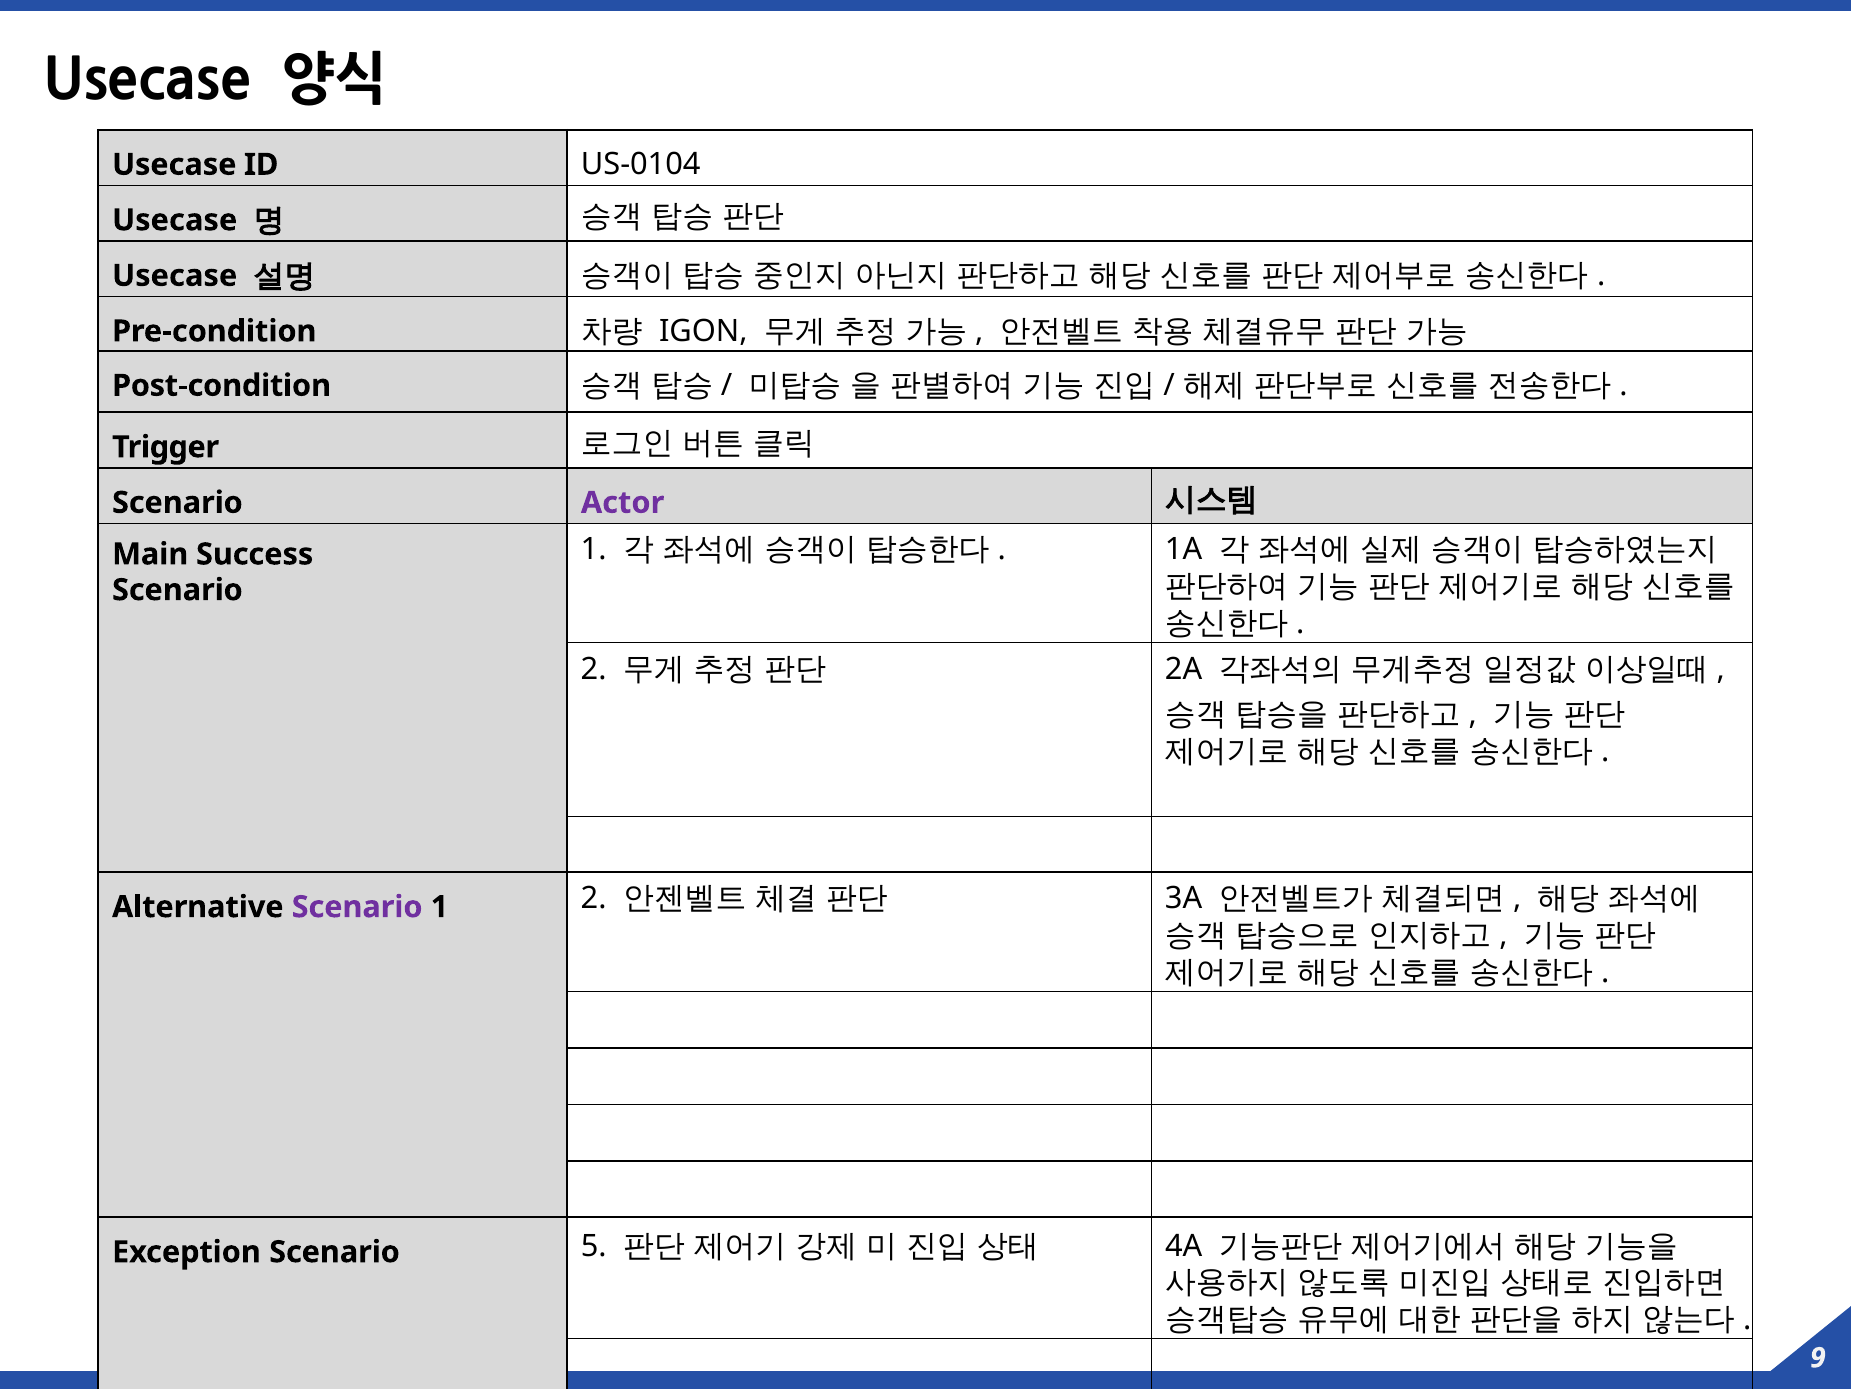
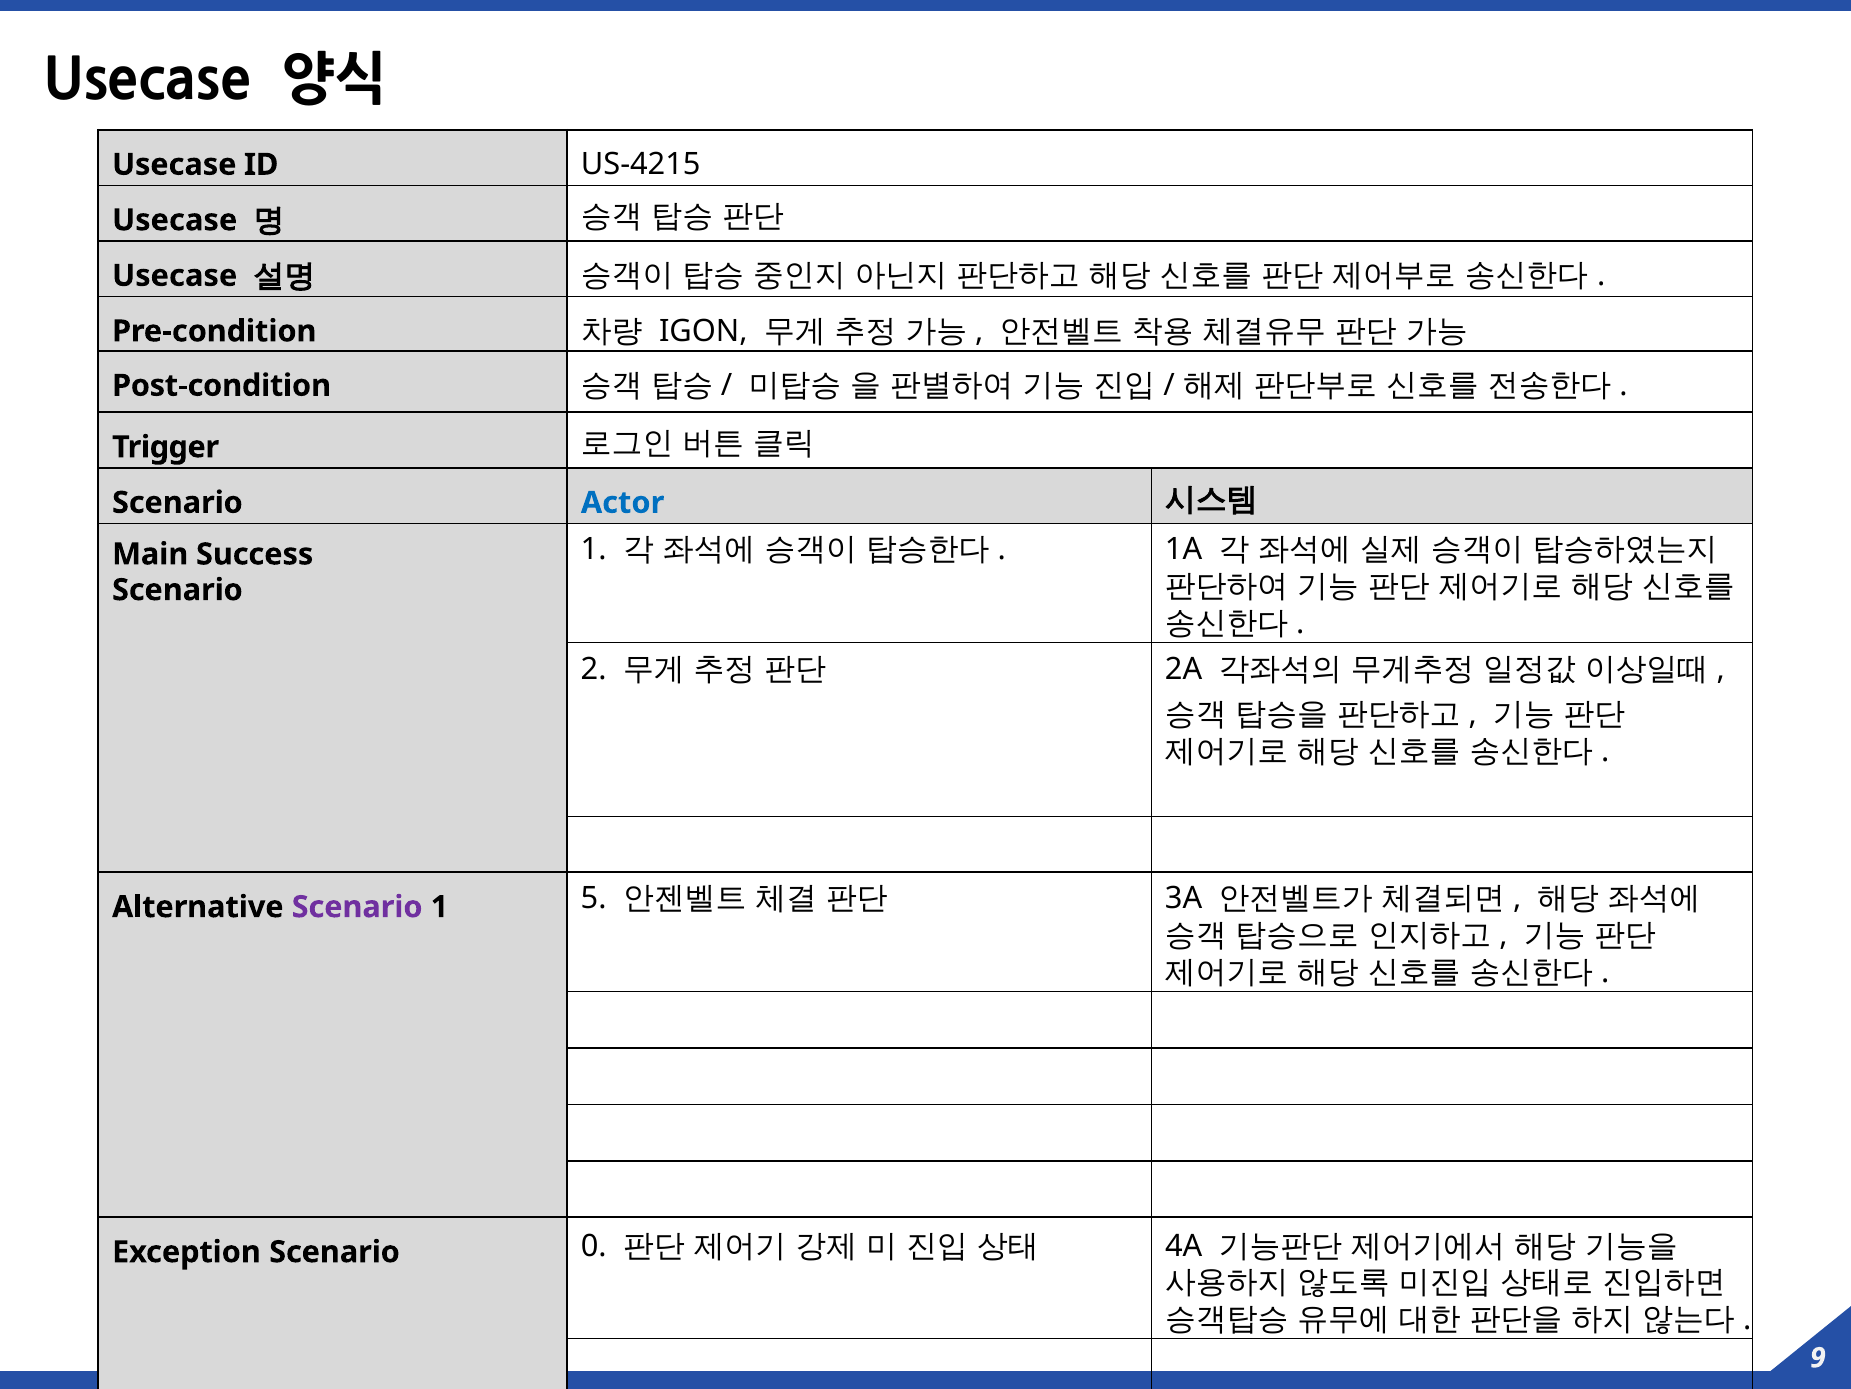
US-0104: US-0104 -> US-4215
Actor colour: purple -> blue
1 2: 2 -> 5
5: 5 -> 0
